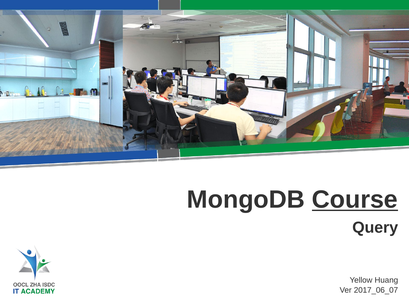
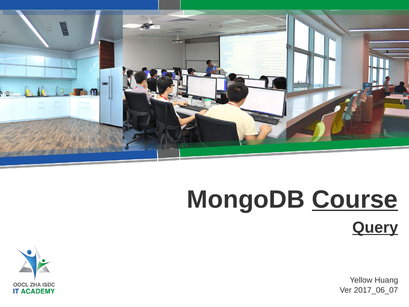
Query underline: none -> present
